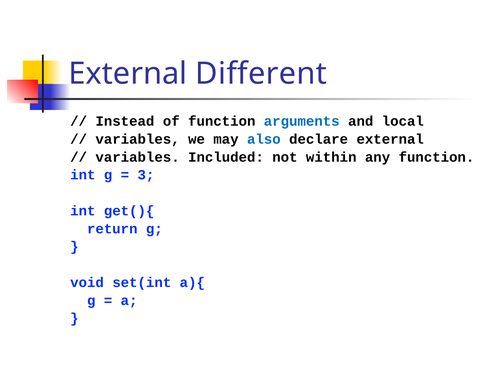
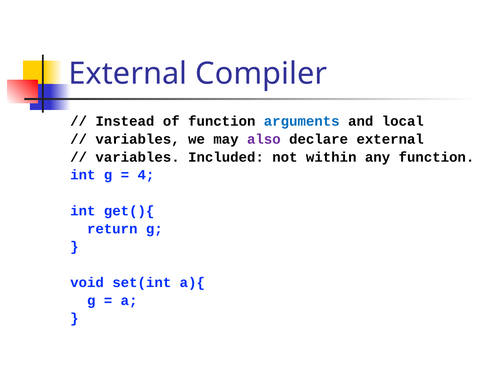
Different: Different -> Compiler
also colour: blue -> purple
3: 3 -> 4
